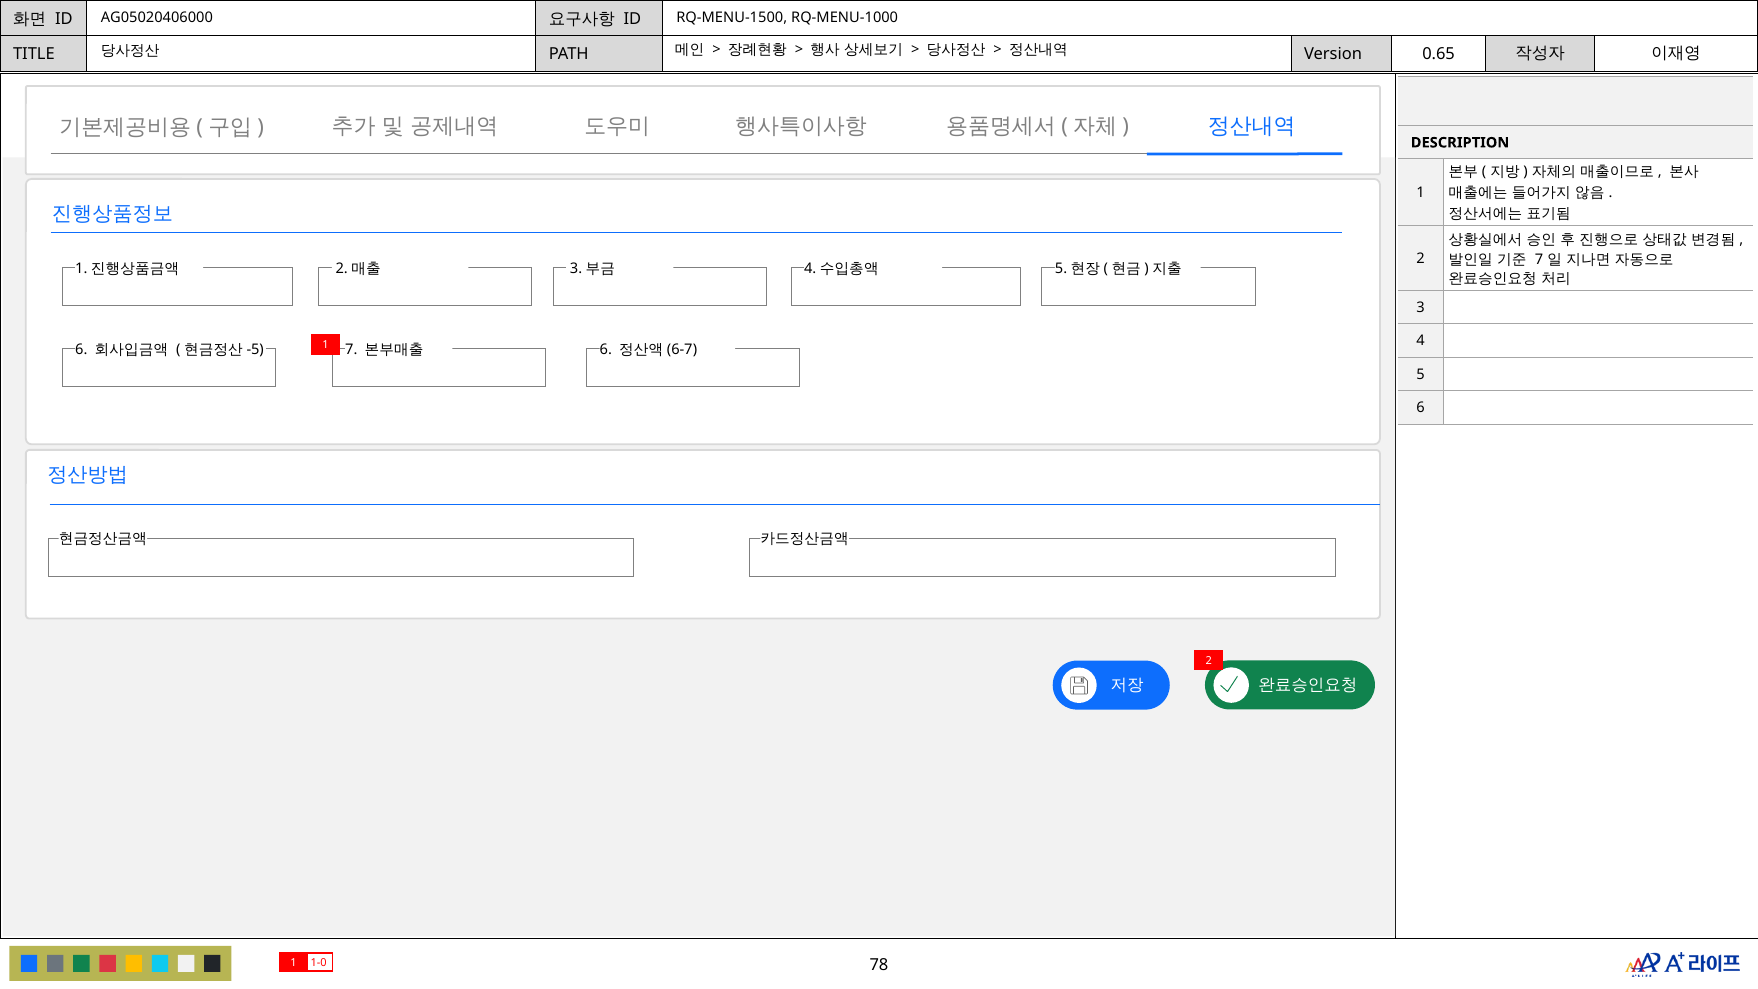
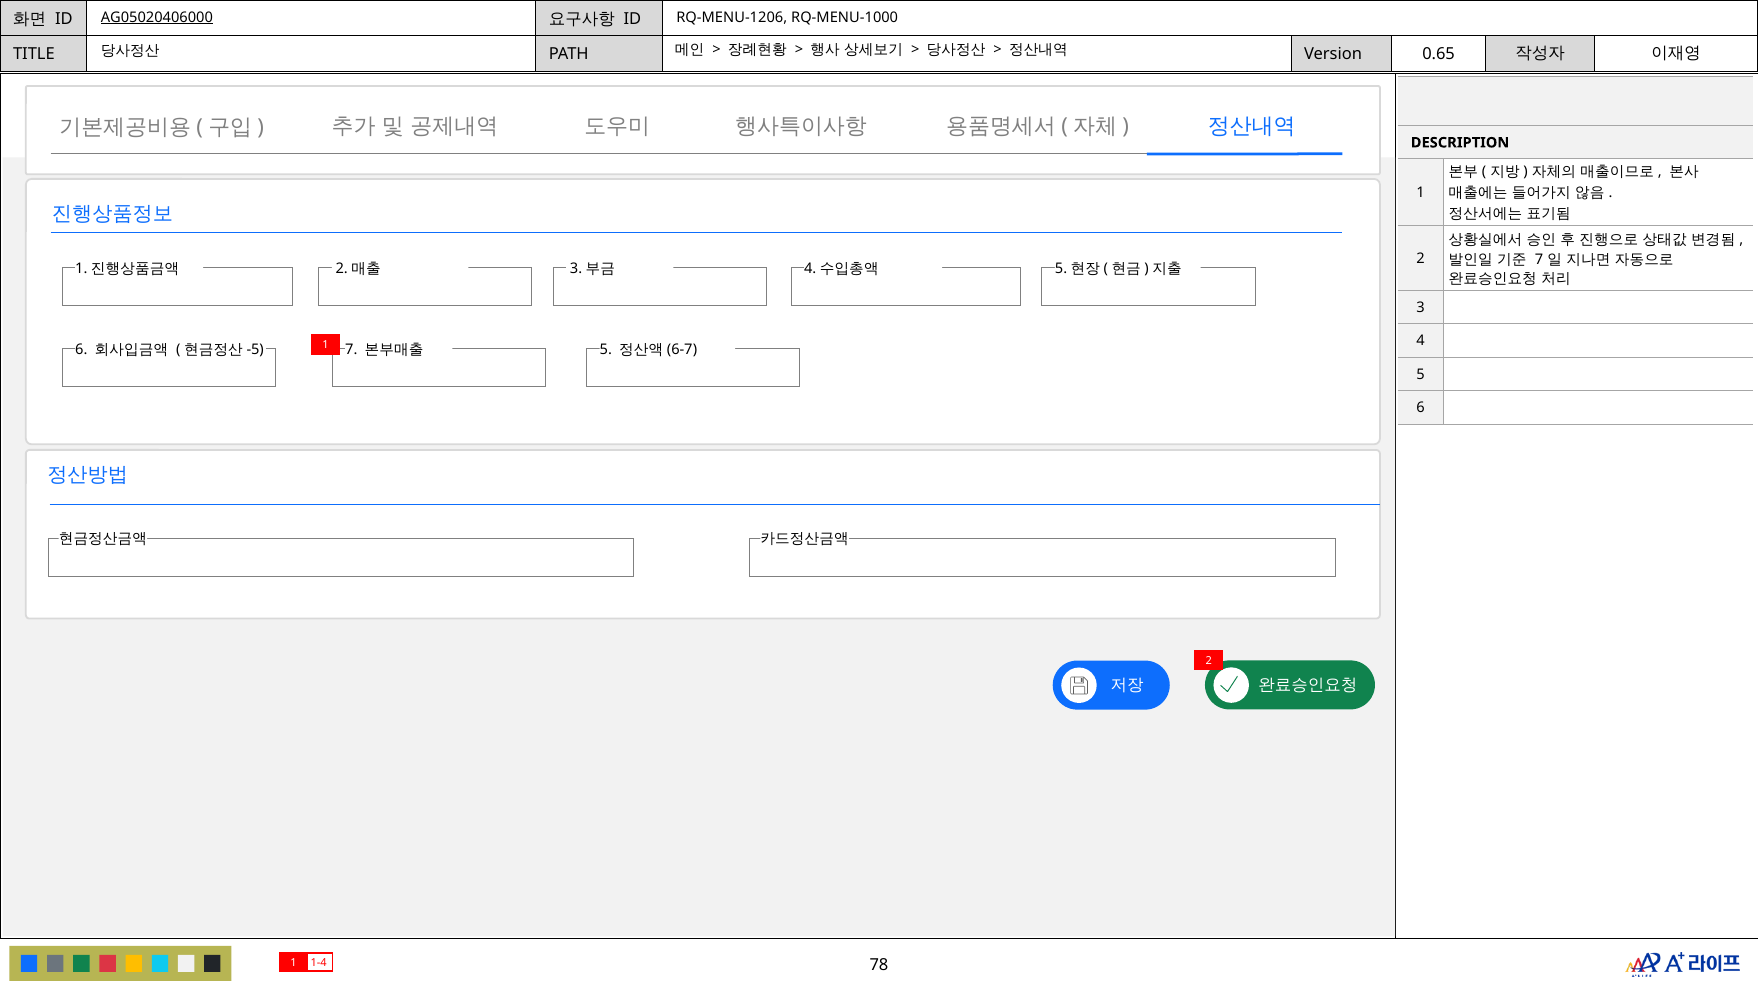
AG05020406000 underline: none -> present
RQ-MENU-1500: RQ-MENU-1500 -> RQ-MENU-1206
6 at (606, 349): 6 -> 5
1-0: 1-0 -> 1-4
